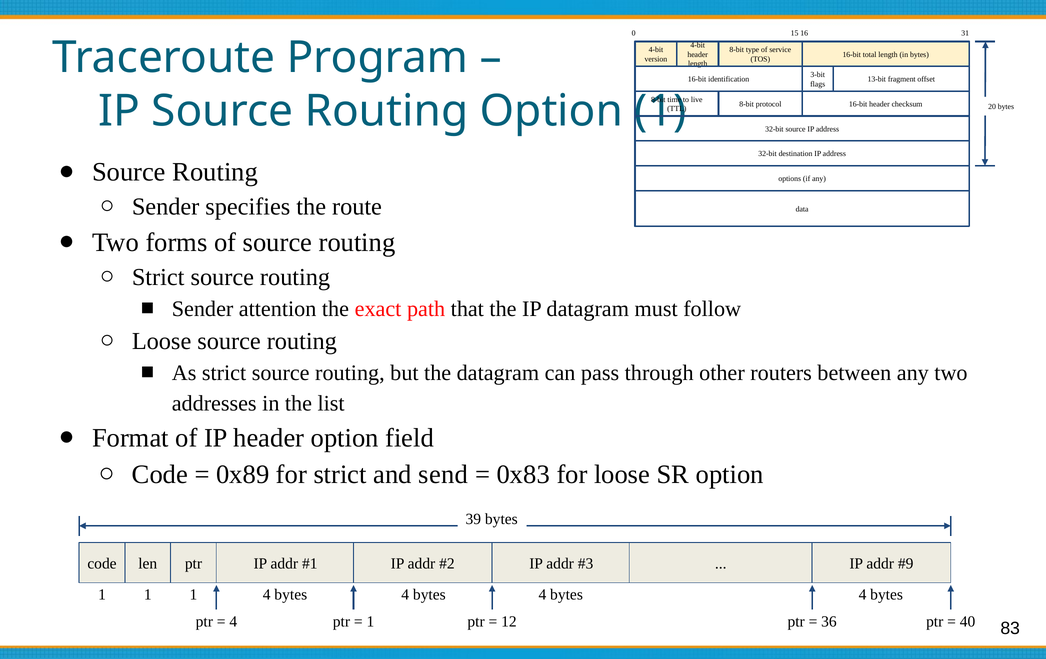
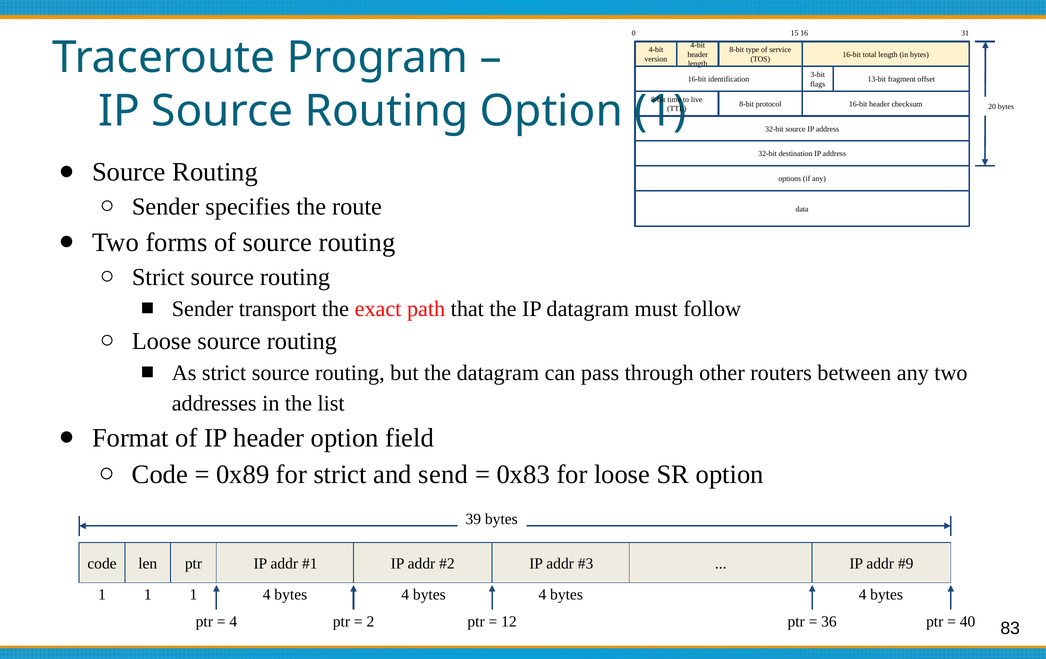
attention: attention -> transport
1 at (370, 621): 1 -> 2
